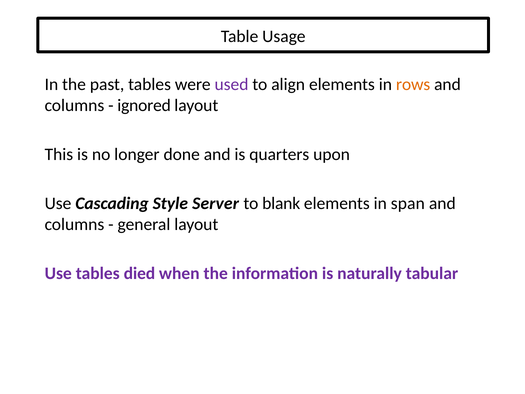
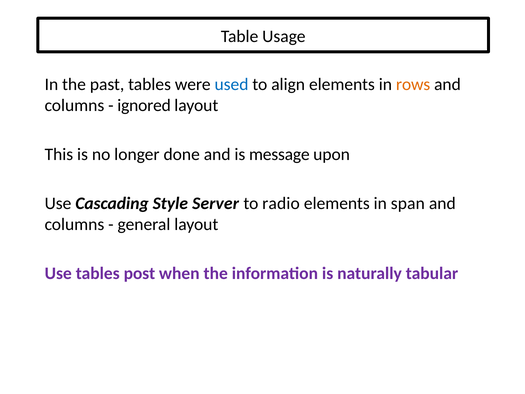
used colour: purple -> blue
quarters: quarters -> message
blank: blank -> radio
died: died -> post
